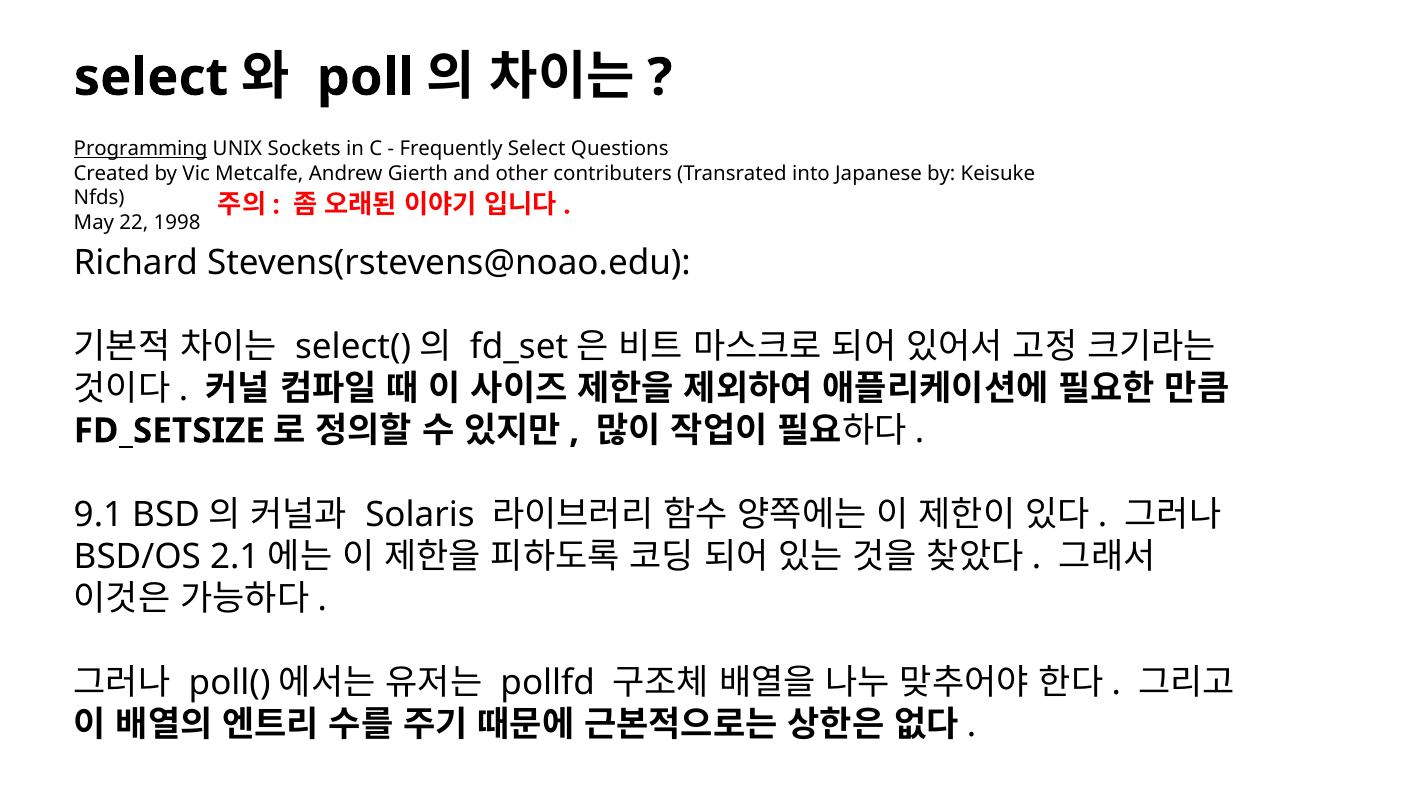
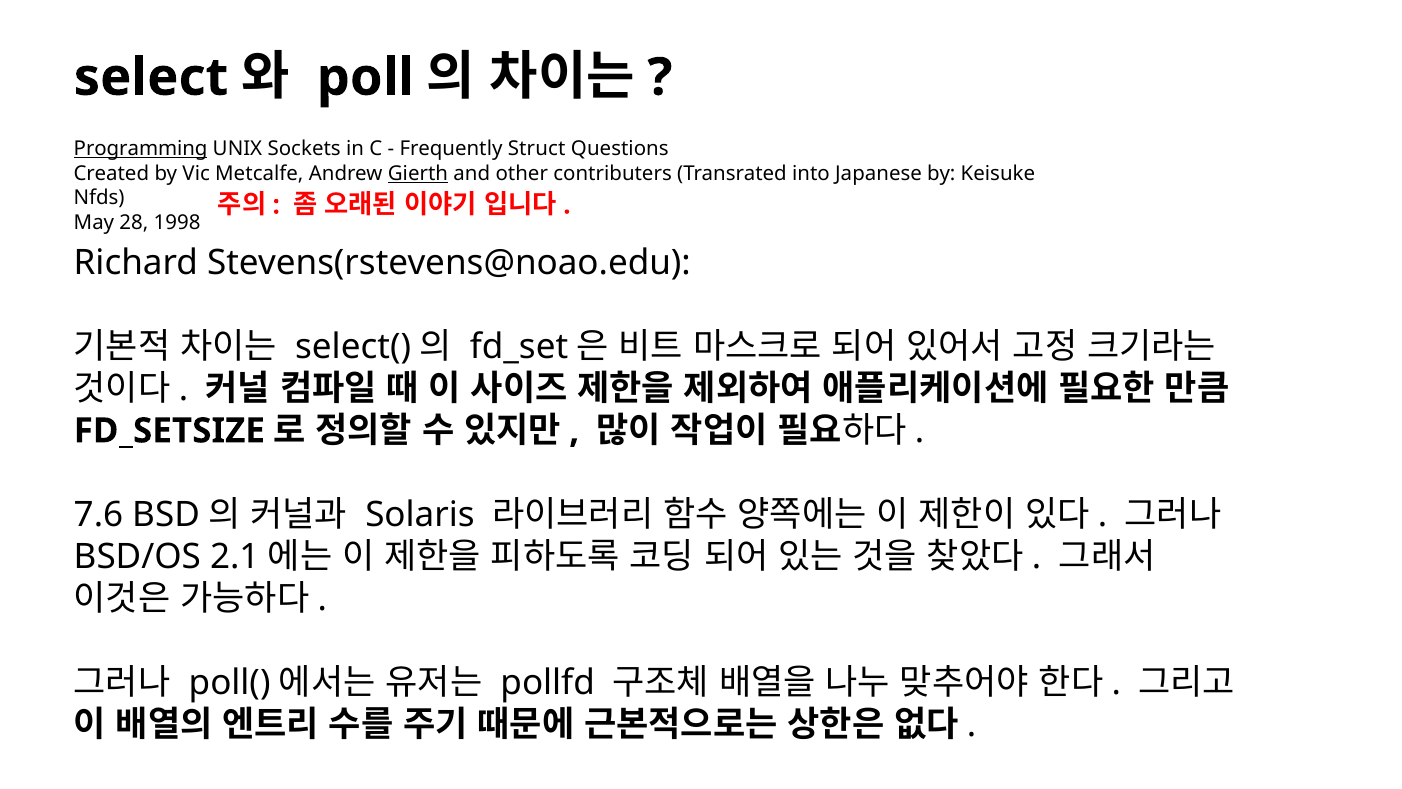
Frequently Select: Select -> Struct
Gierth underline: none -> present
22: 22 -> 28
9.1: 9.1 -> 7.6
